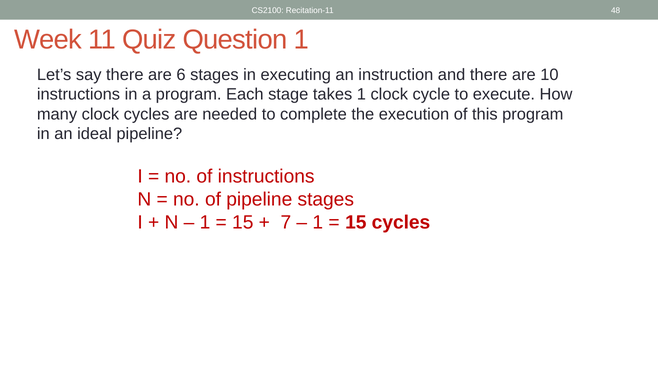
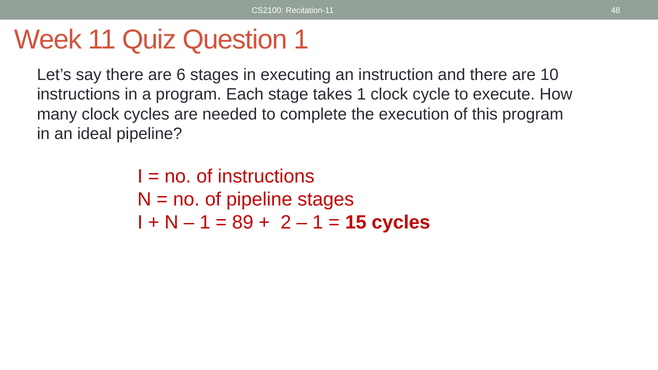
15 at (243, 222): 15 -> 89
7: 7 -> 2
